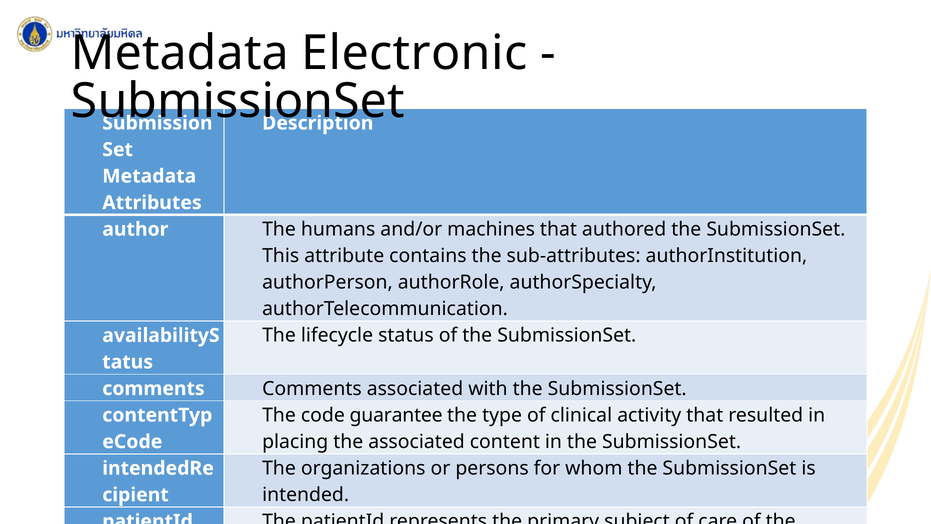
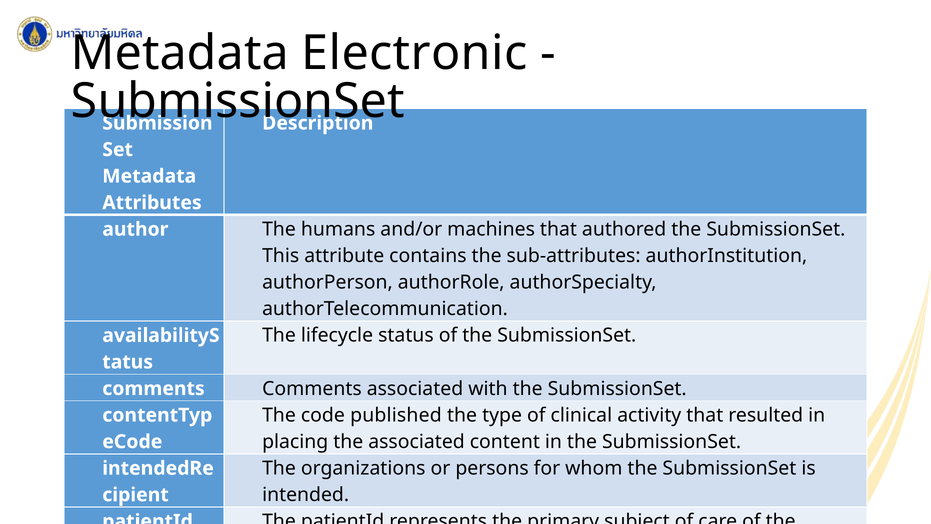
guarantee: guarantee -> published
